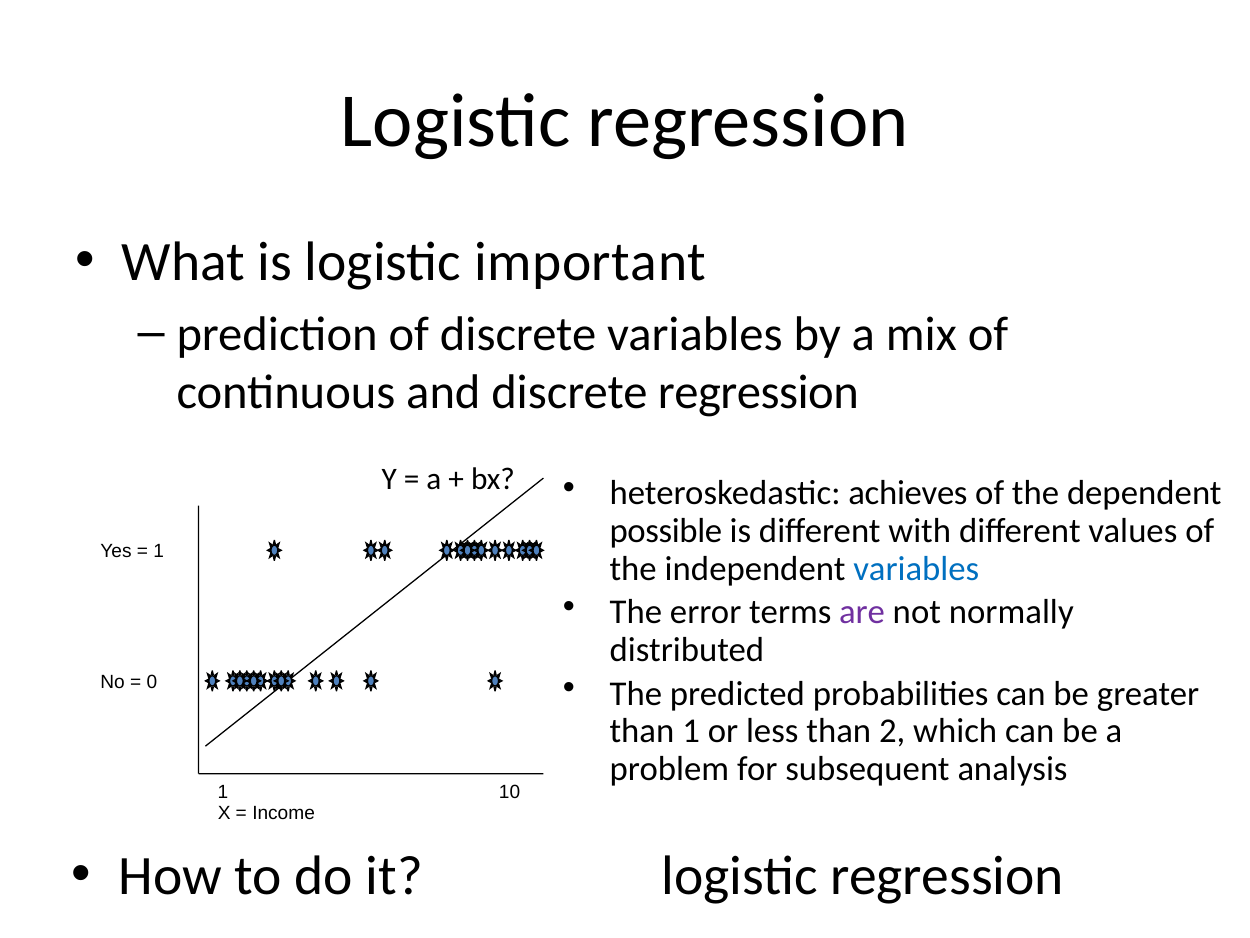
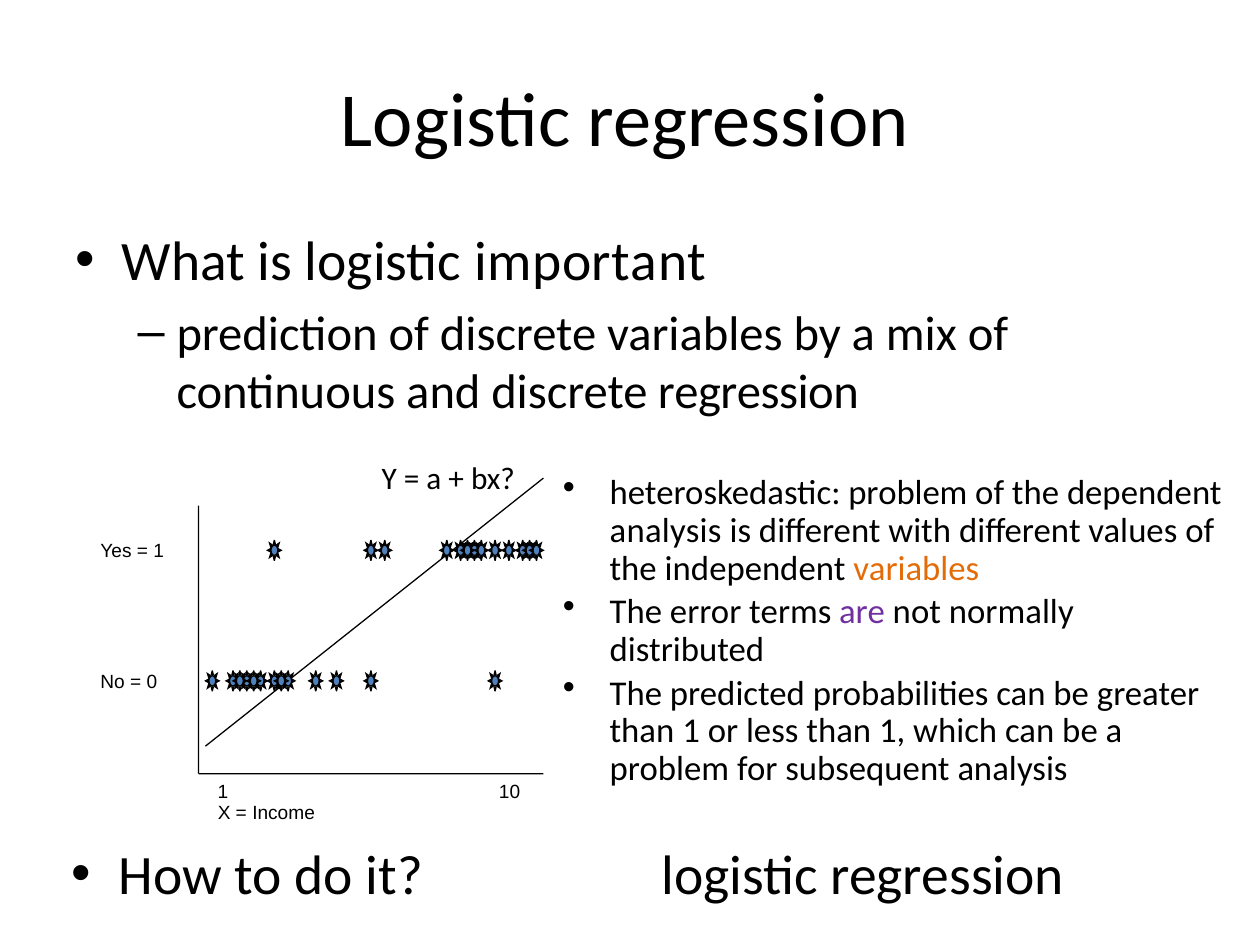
heteroskedastic achieves: achieves -> problem
possible at (666, 531): possible -> analysis
variables at (916, 568) colour: blue -> orange
less than 2: 2 -> 1
